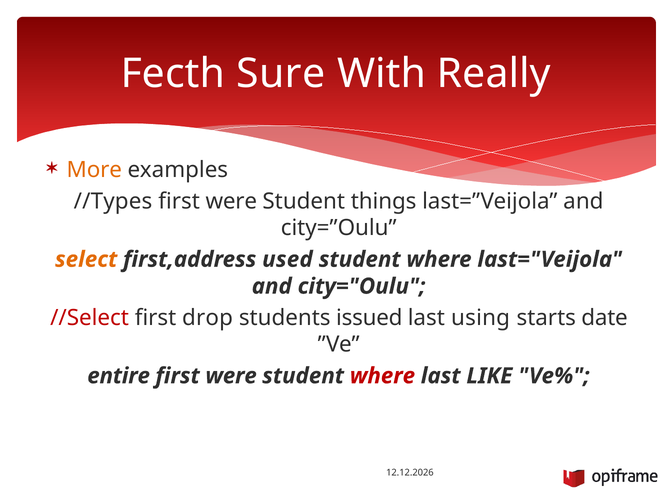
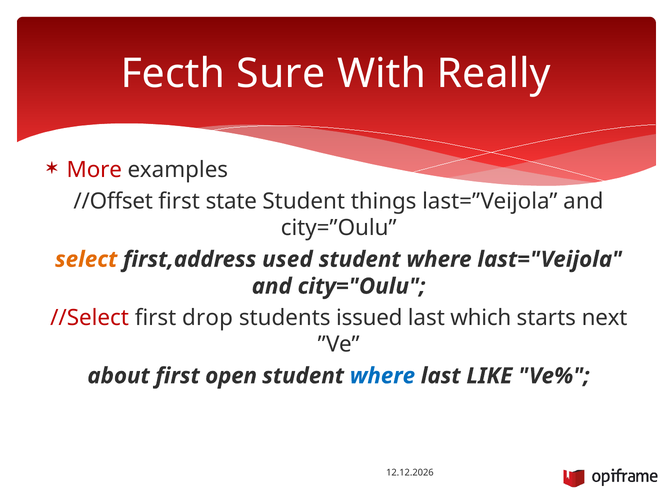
More colour: orange -> red
//Types: //Types -> //Offset
were at (231, 201): were -> state
using: using -> which
date: date -> next
entire: entire -> about
were at (231, 376): were -> open
where at (382, 376) colour: red -> blue
